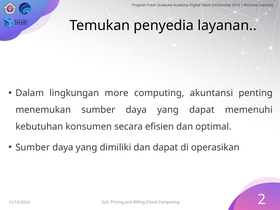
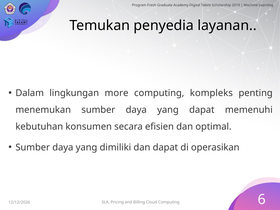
akuntansi: akuntansi -> kompleks
2: 2 -> 6
